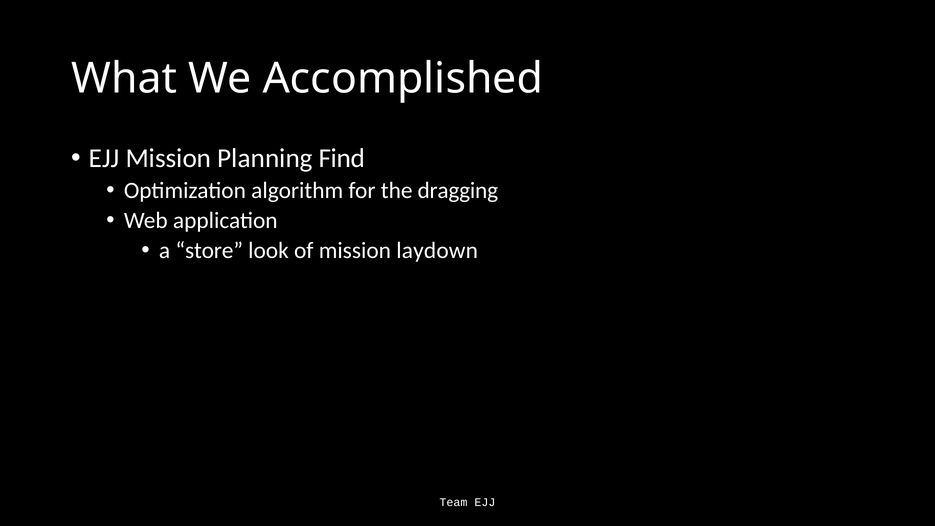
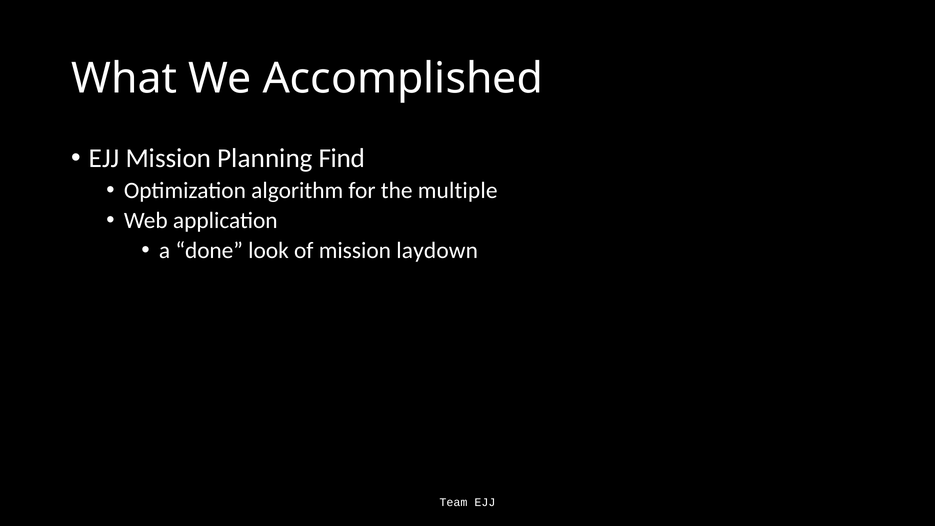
dragging: dragging -> multiple
store: store -> done
